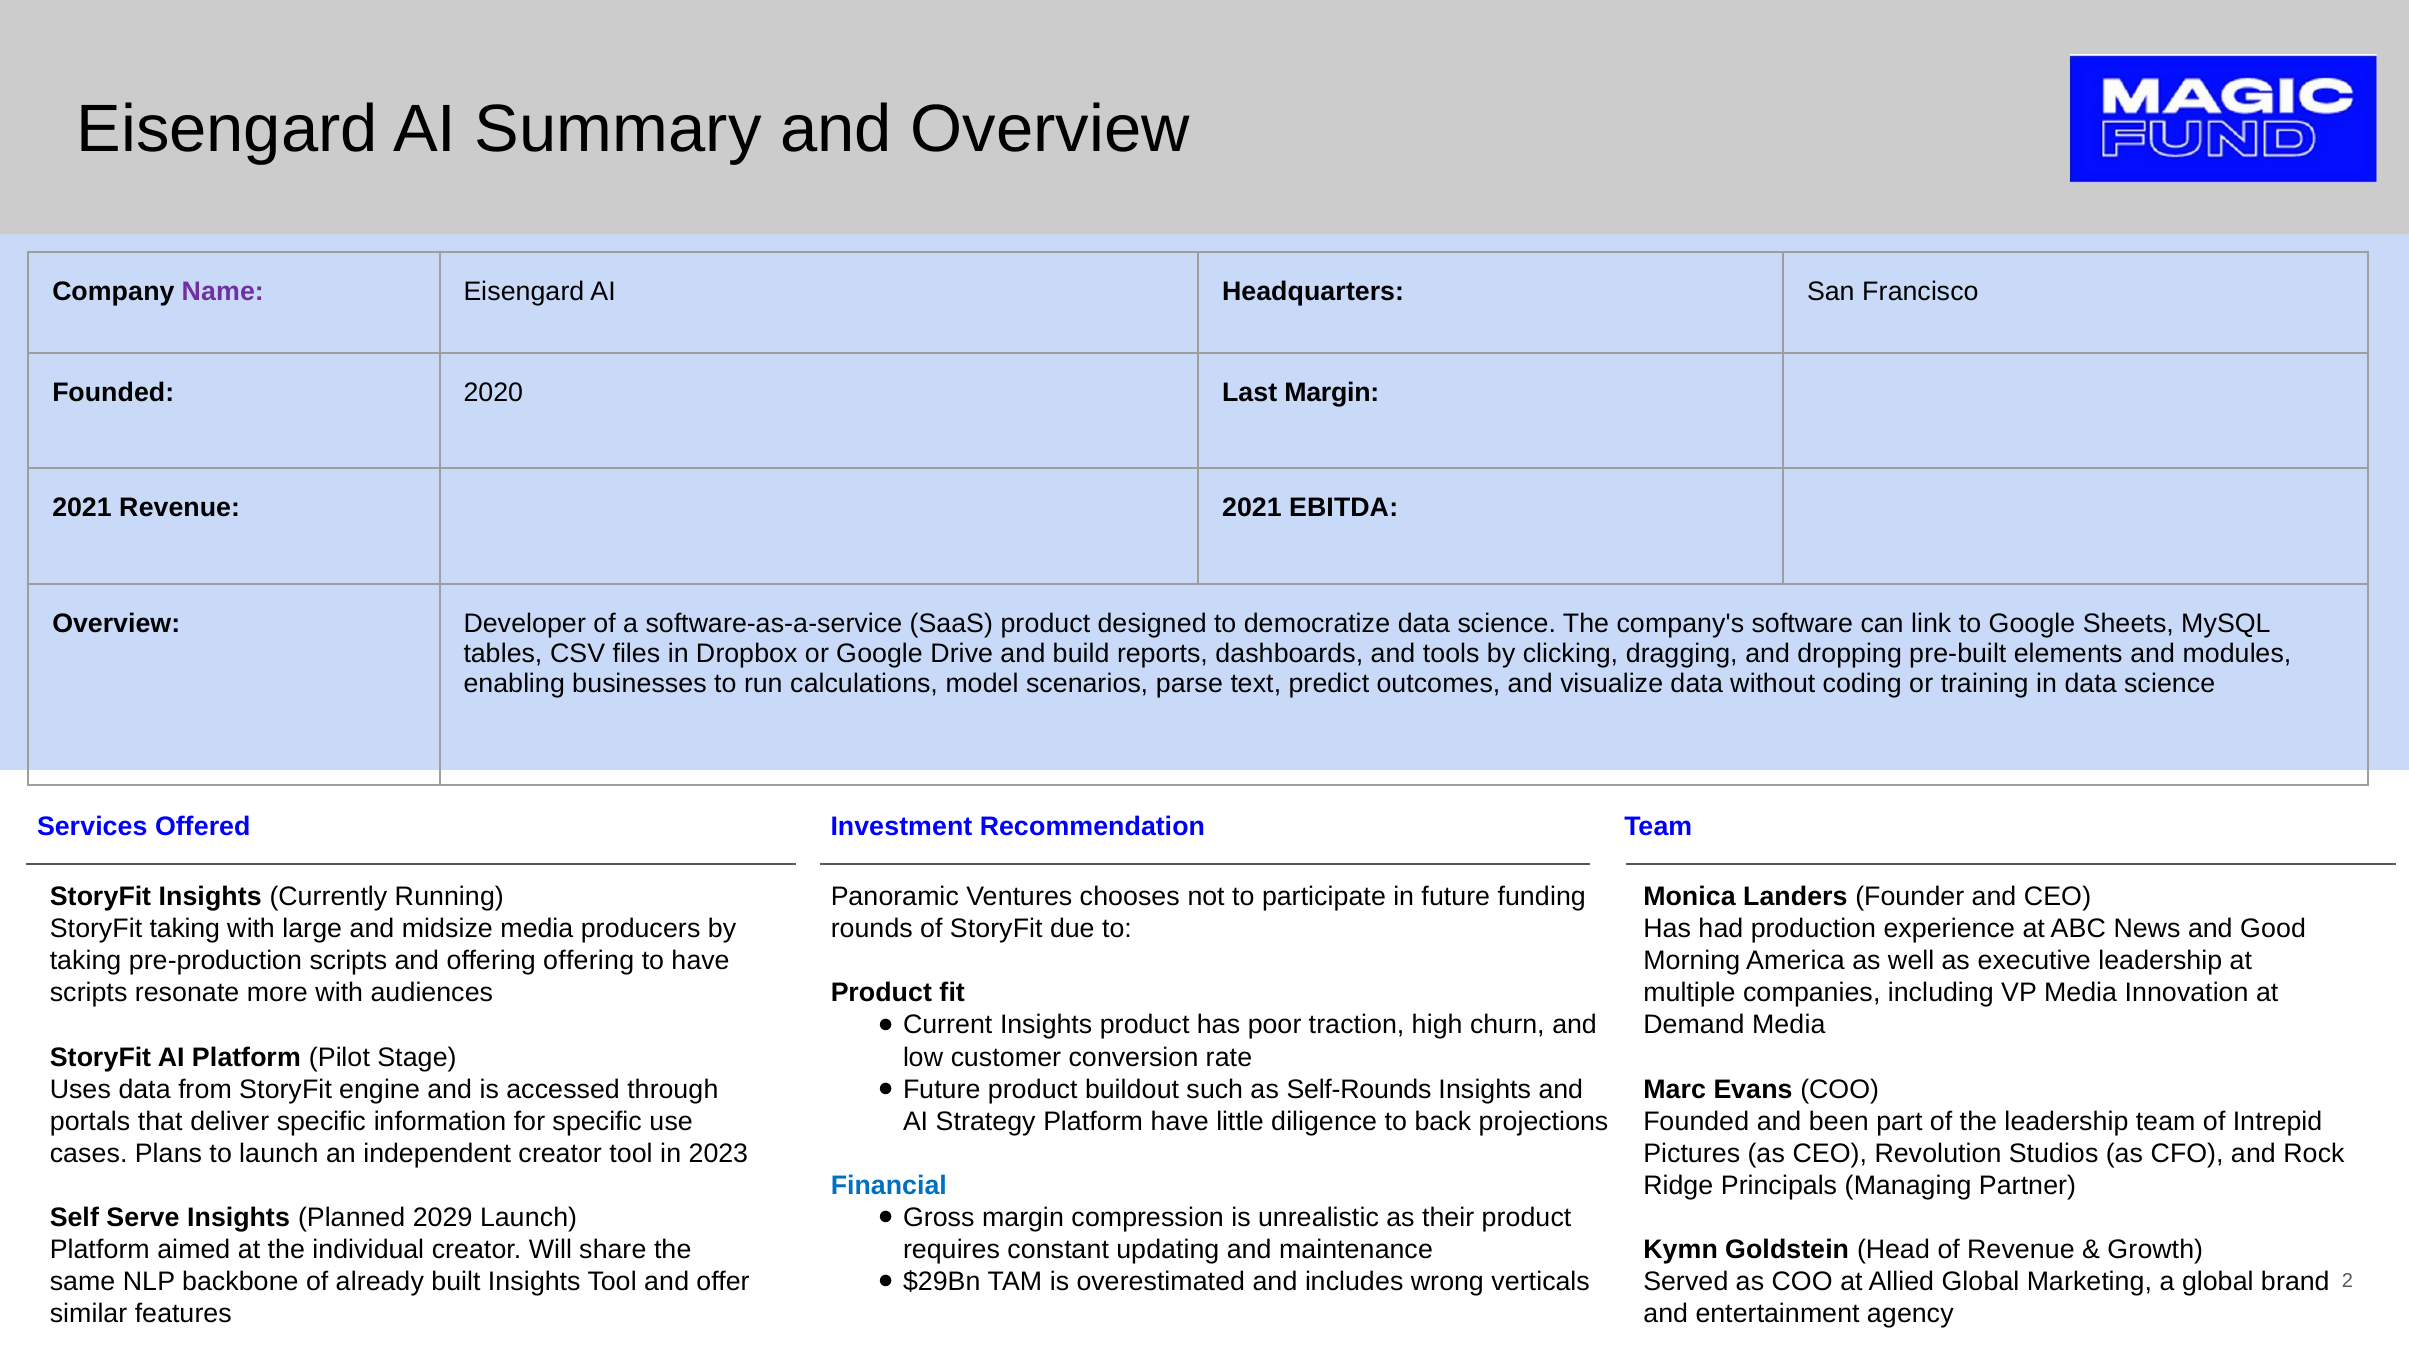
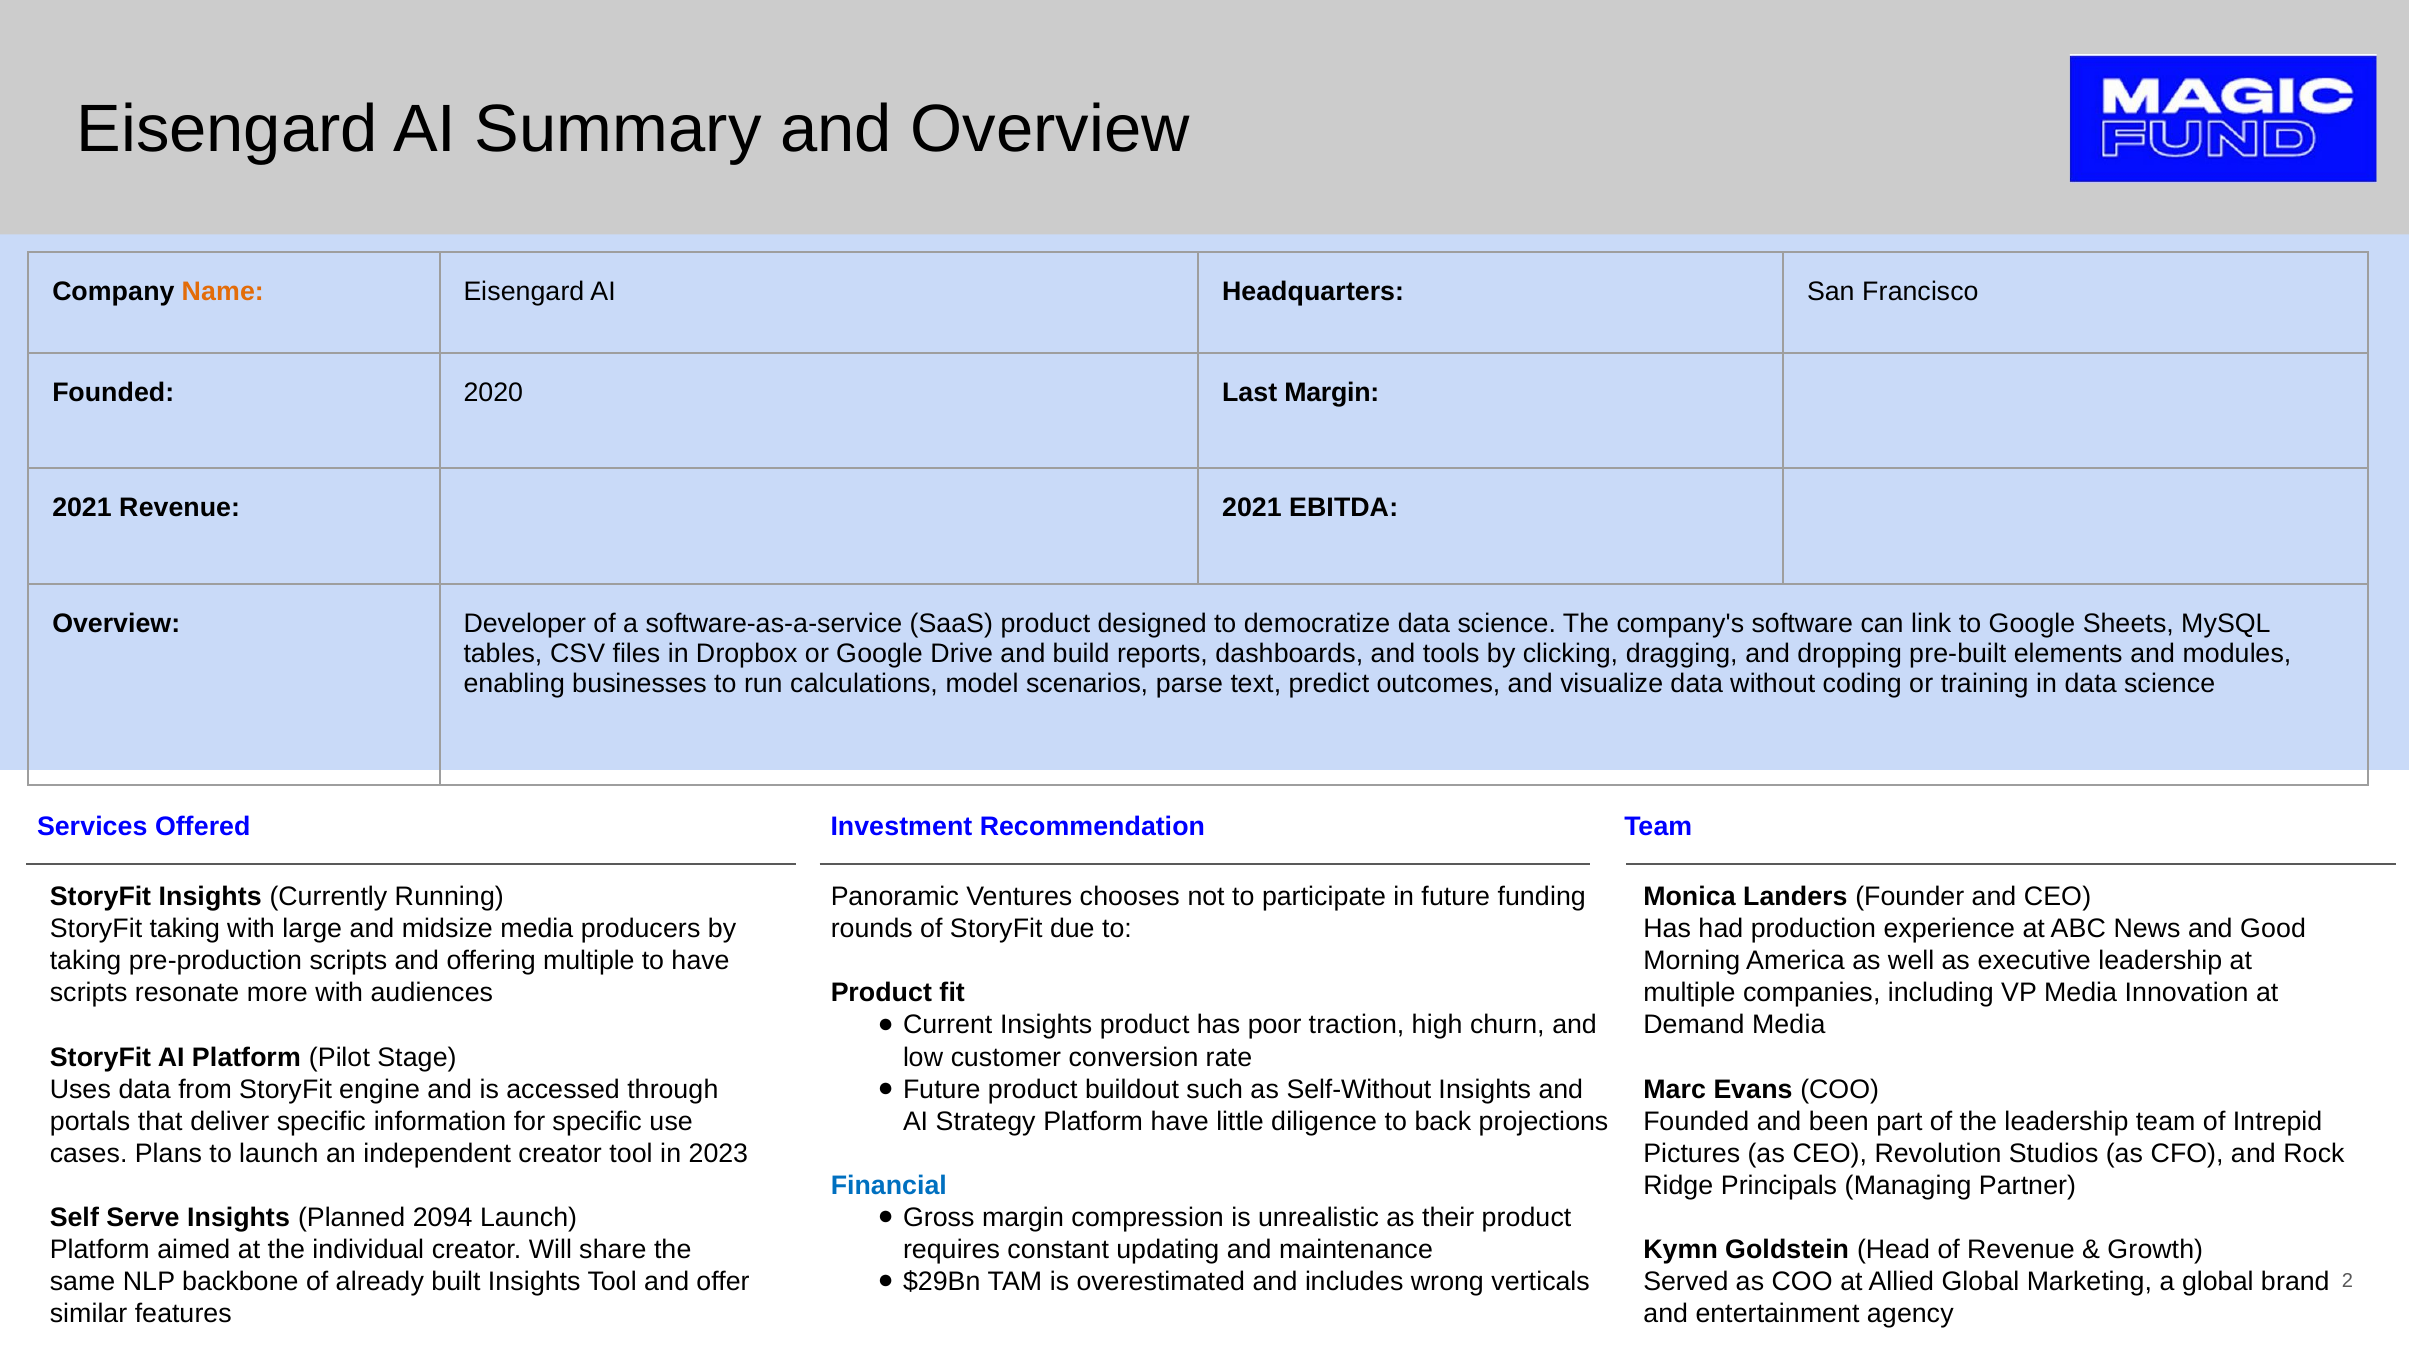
Name colour: purple -> orange
offering offering: offering -> multiple
Self-Rounds: Self-Rounds -> Self-Without
2029: 2029 -> 2094
